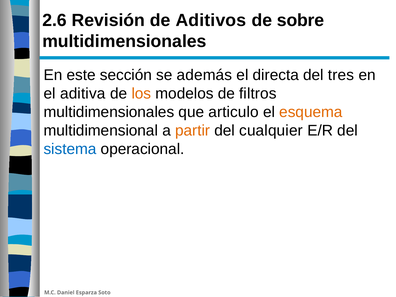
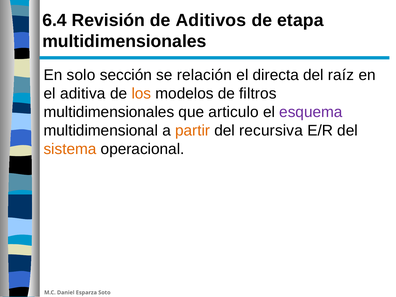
2.6: 2.6 -> 6.4
sobre: sobre -> etapa
este: este -> solo
además: además -> relación
tres: tres -> raíz
esquema colour: orange -> purple
cualquier: cualquier -> recursiva
sistema colour: blue -> orange
